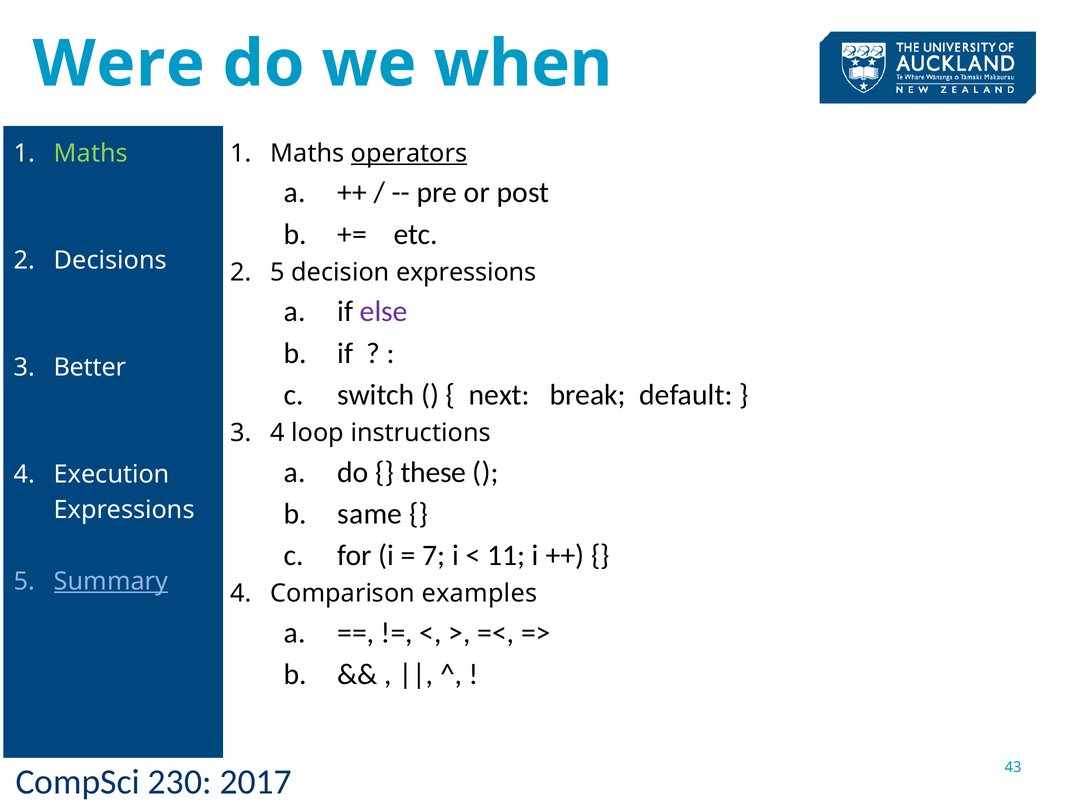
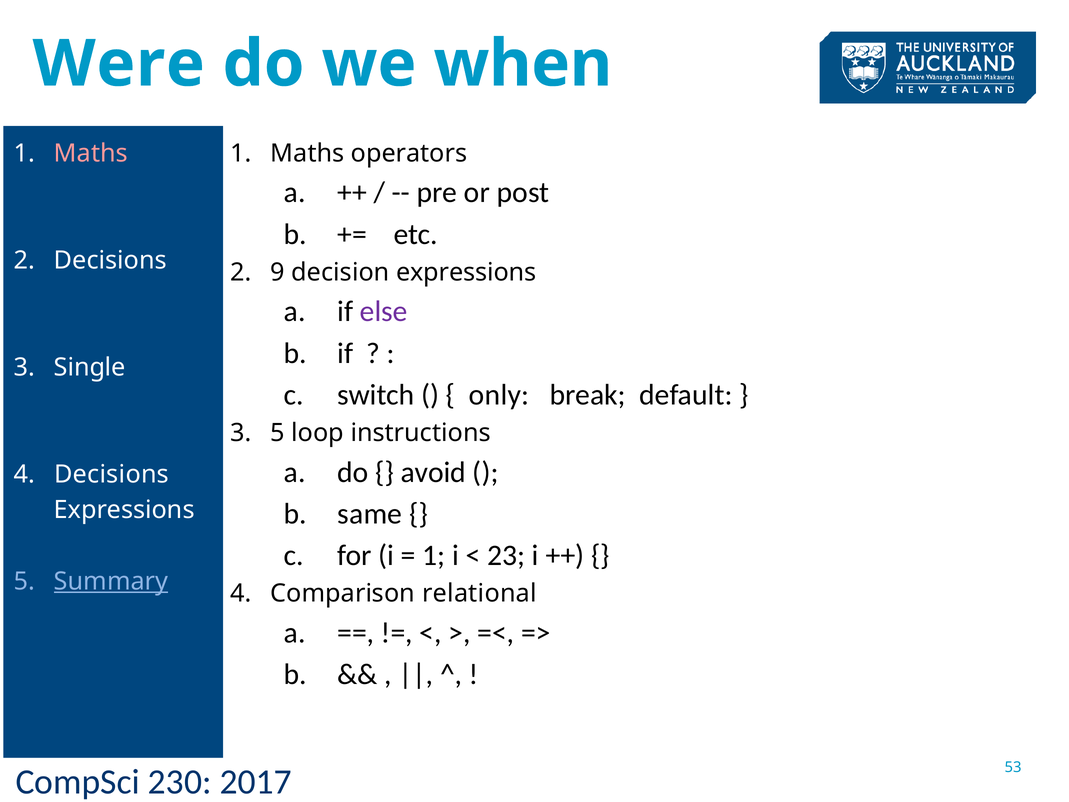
Maths at (91, 153) colour: light green -> pink
operators underline: present -> none
5 at (278, 272): 5 -> 9
Better: Better -> Single
next: next -> only
3 4: 4 -> 5
these: these -> avoid
Execution at (112, 474): Execution -> Decisions
7 at (434, 555): 7 -> 1
11: 11 -> 23
examples: examples -> relational
43: 43 -> 53
